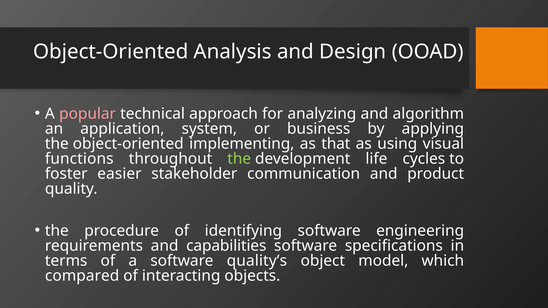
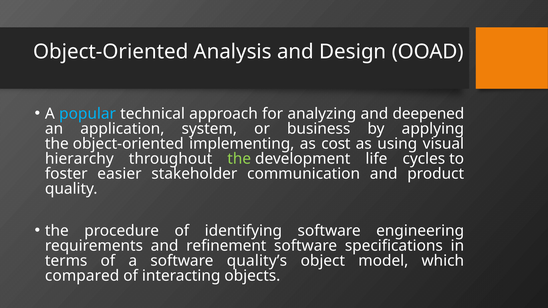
popular colour: pink -> light blue
algorithm: algorithm -> deepened
that: that -> cost
functions: functions -> hierarchy
capabilities: capabilities -> refinement
